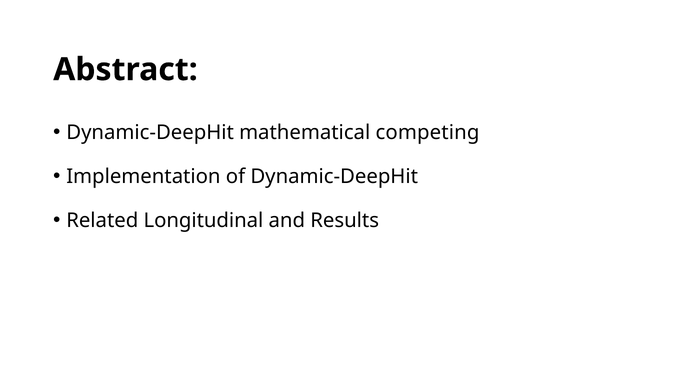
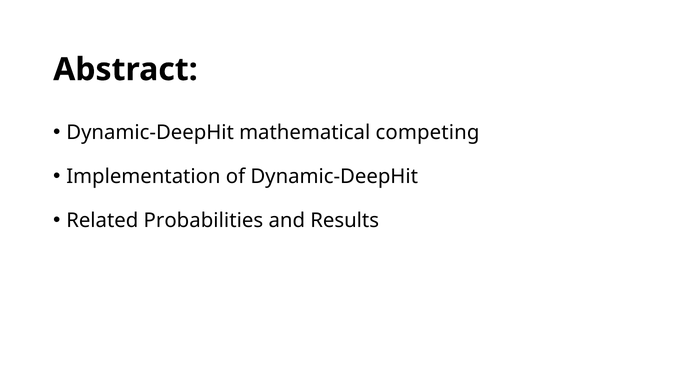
Longitudinal: Longitudinal -> Probabilities
